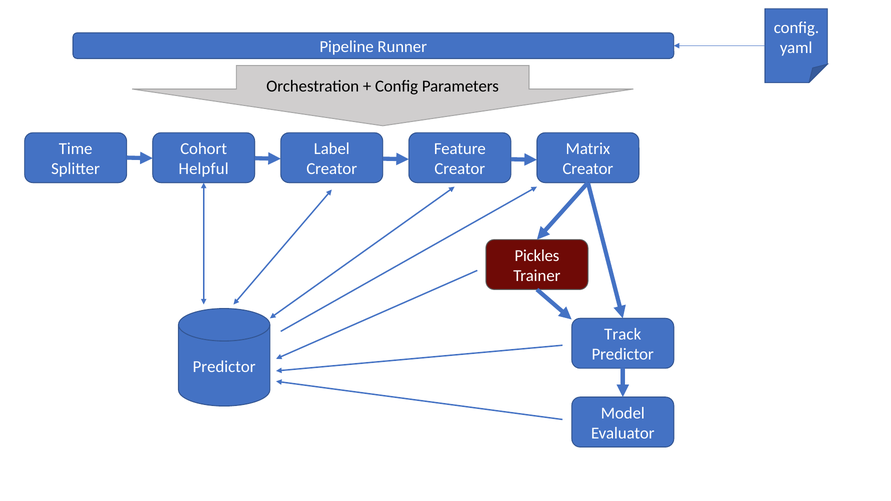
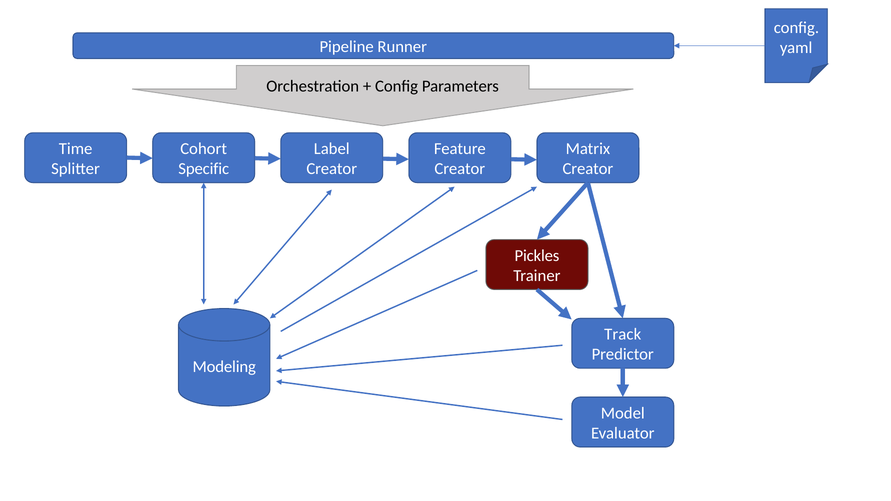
Helpful: Helpful -> Specific
Predictor at (224, 367): Predictor -> Modeling
